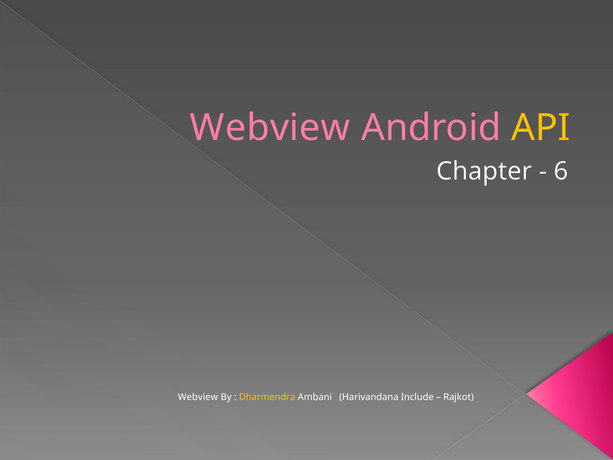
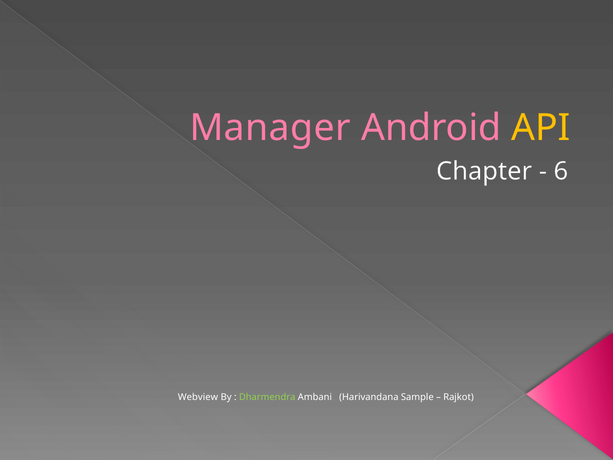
Webview at (270, 128): Webview -> Manager
Dharmendra colour: yellow -> light green
Include: Include -> Sample
